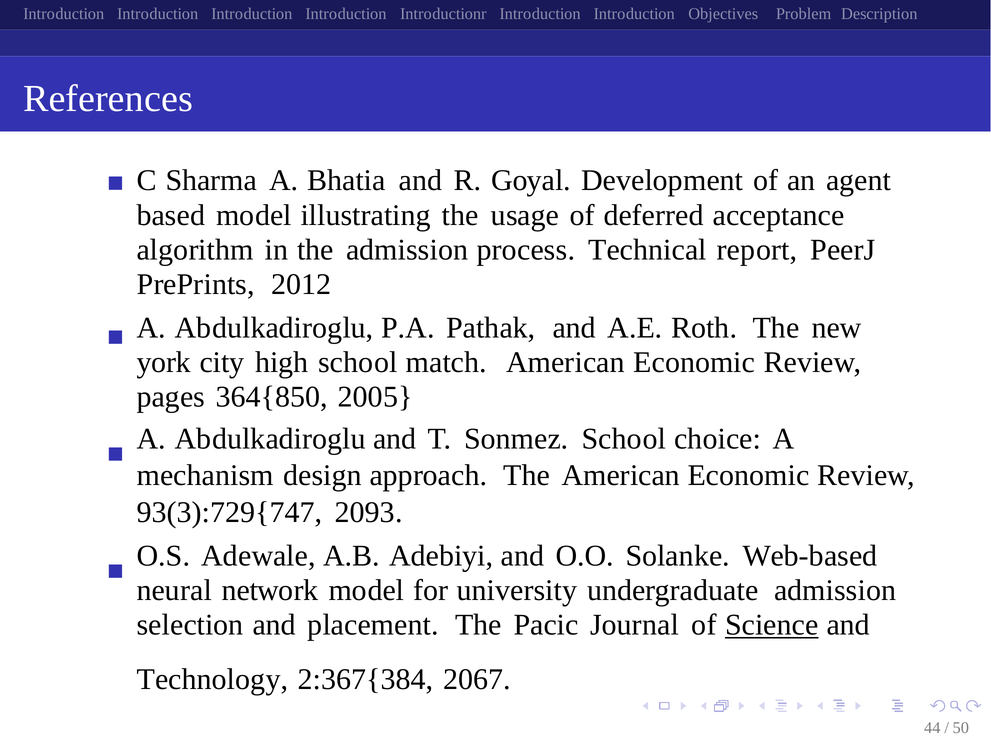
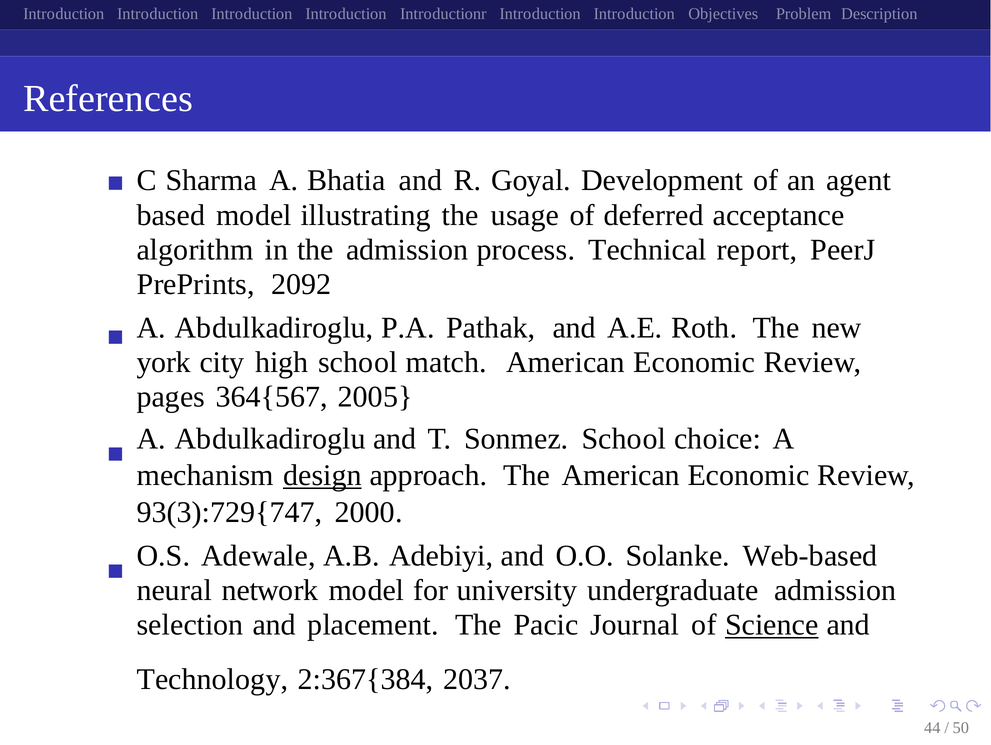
2012: 2012 -> 2092
364{850: 364{850 -> 364{567
design underline: none -> present
2093: 2093 -> 2000
2067: 2067 -> 2037
